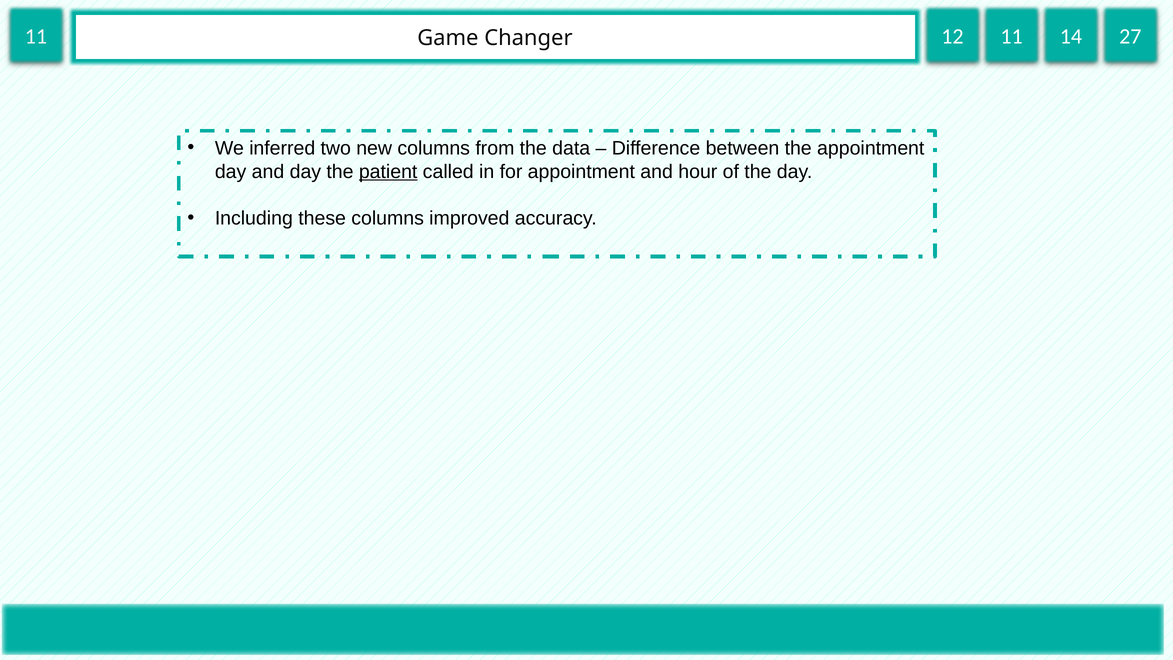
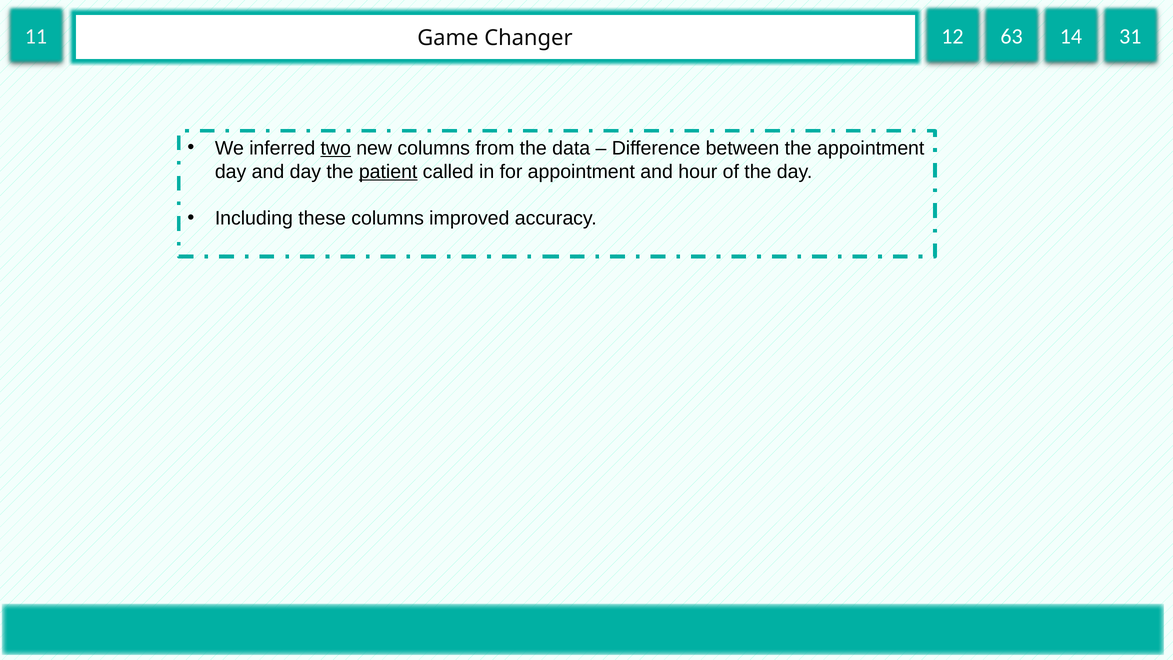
11 11: 11 -> 63
27: 27 -> 31
two underline: none -> present
